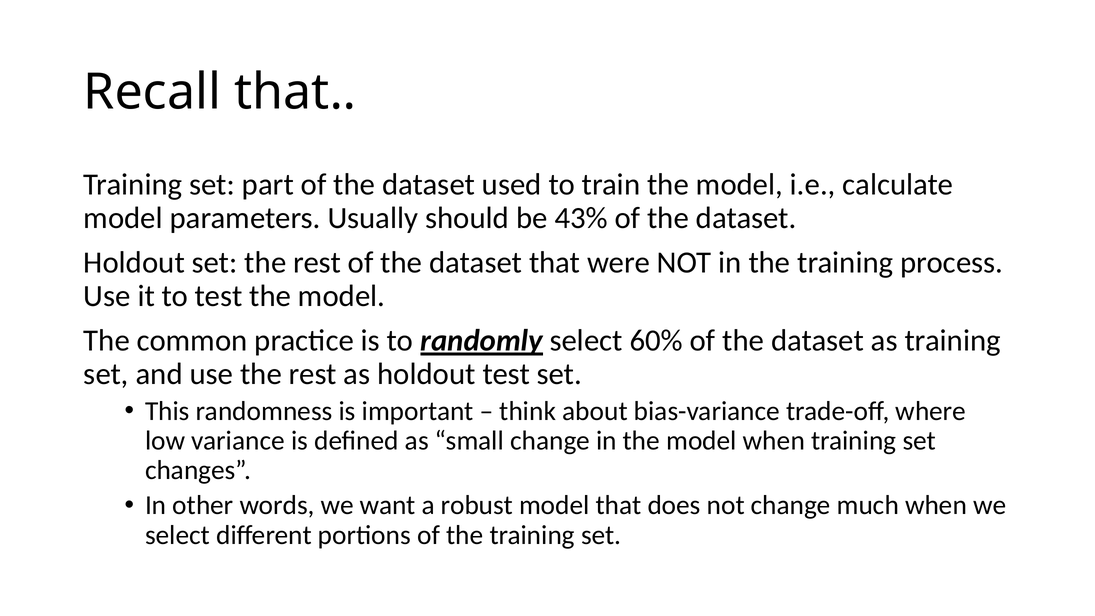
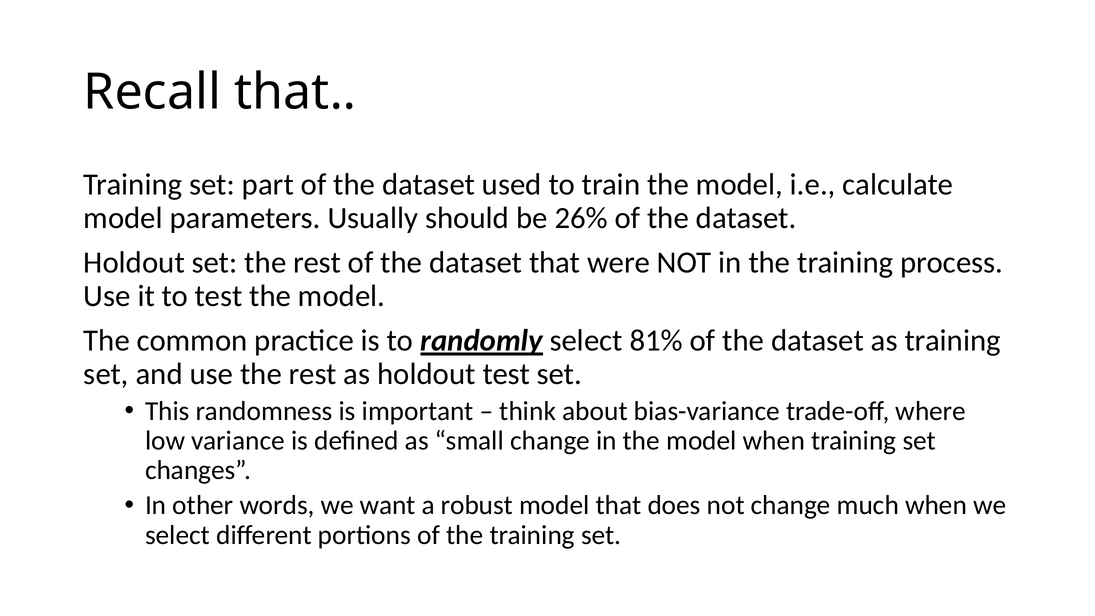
43%: 43% -> 26%
60%: 60% -> 81%
